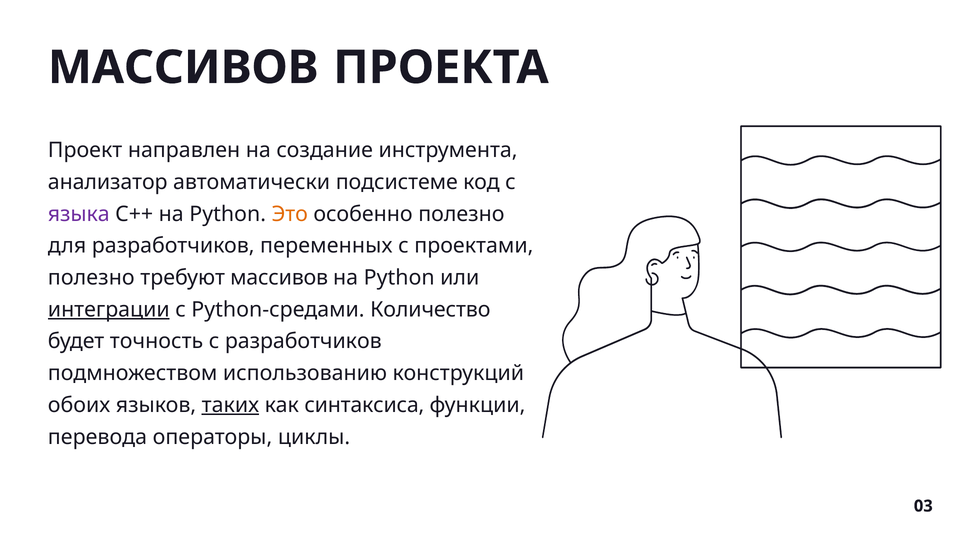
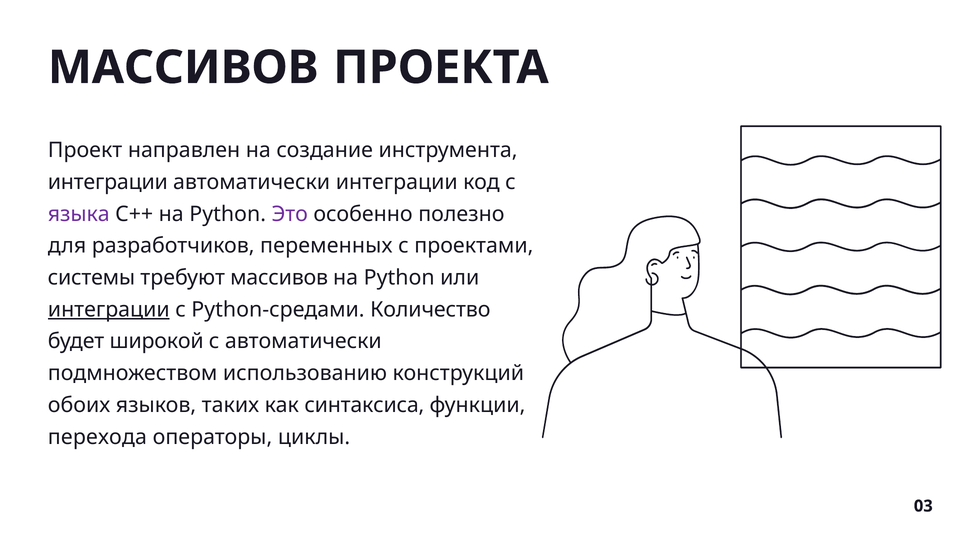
анализатор at (108, 182): анализатор -> интеграции
автоматически подсистеме: подсистеме -> интеграции
Это colour: orange -> purple
полезно at (91, 278): полезно -> системы
точность: точность -> широкой
с разработчиков: разработчиков -> автоматически
таких underline: present -> none
перевода: перевода -> перехода
